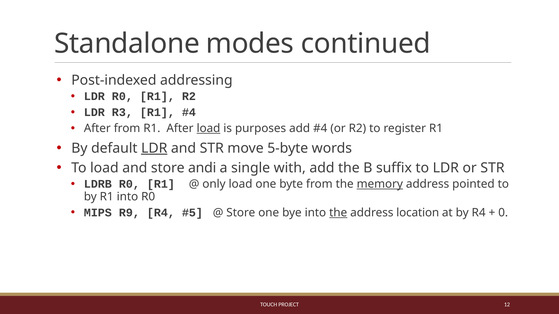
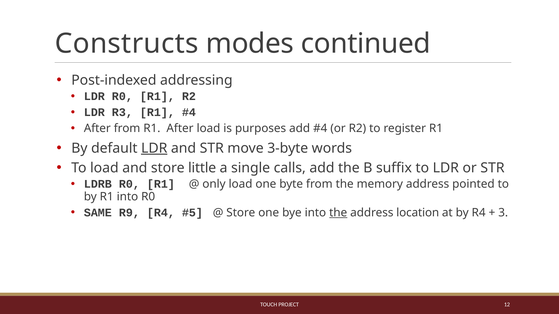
Standalone: Standalone -> Constructs
load at (208, 129) underline: present -> none
5-byte: 5-byte -> 3-byte
andi: andi -> little
with: with -> calls
memory underline: present -> none
MIPS: MIPS -> SAME
0: 0 -> 3
